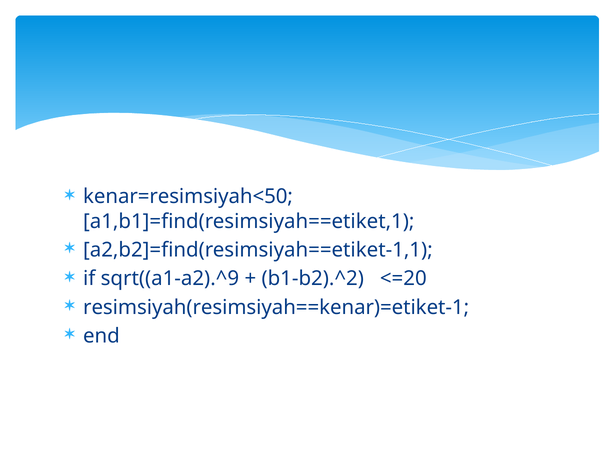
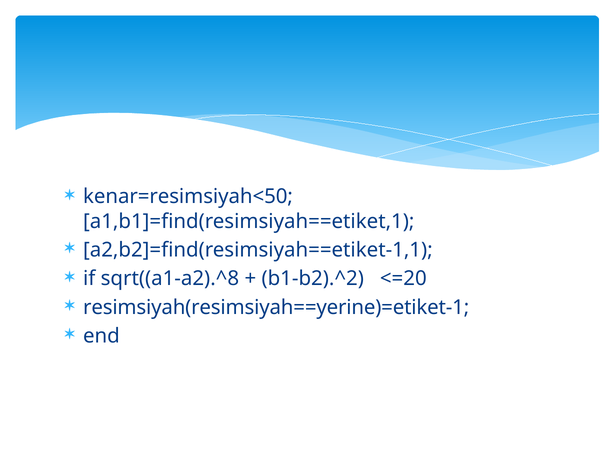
sqrt((a1-a2).^9: sqrt((a1-a2).^9 -> sqrt((a1-a2).^8
resimsiyah(resimsiyah==kenar)=etiket-1: resimsiyah(resimsiyah==kenar)=etiket-1 -> resimsiyah(resimsiyah==yerine)=etiket-1
